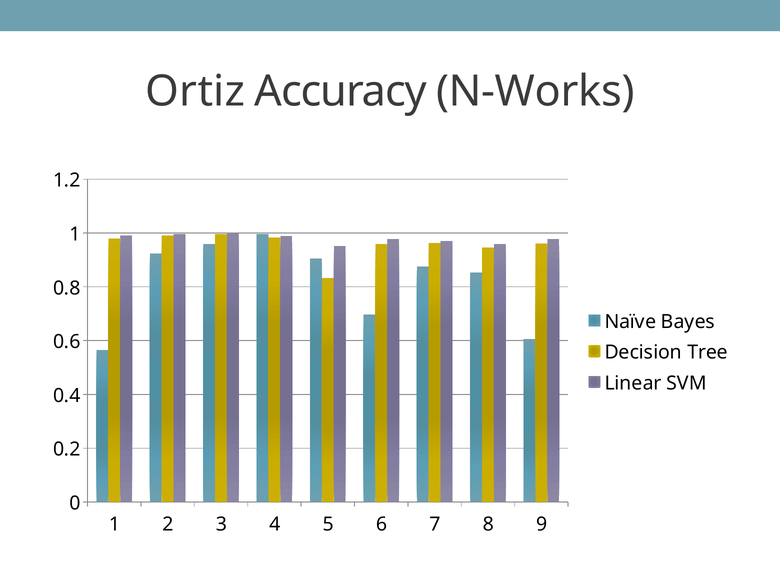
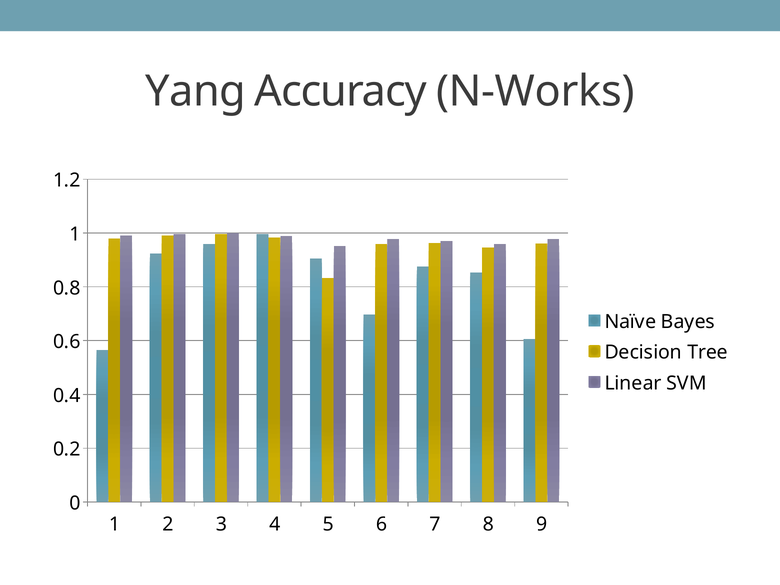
Ortiz: Ortiz -> Yang
